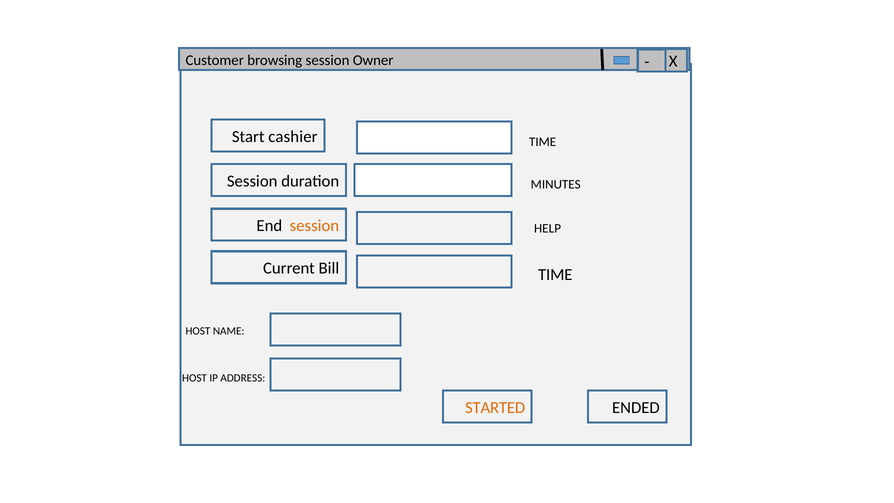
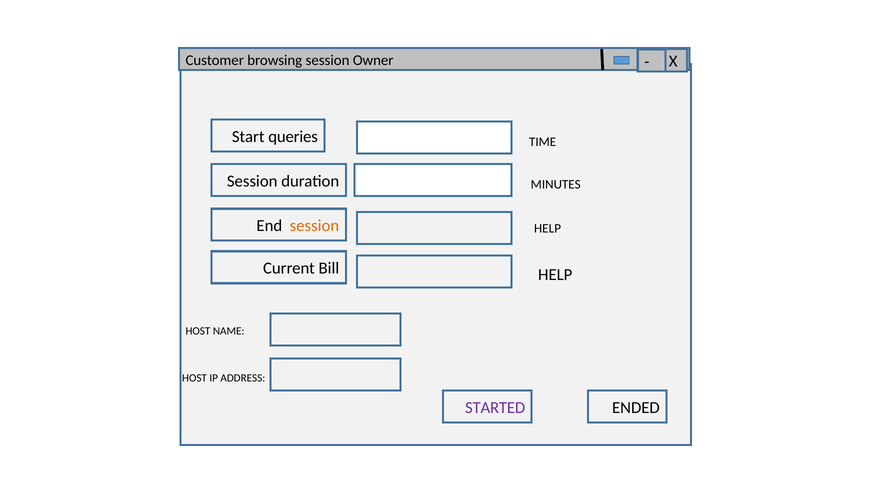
cashier: cashier -> queries
TIME at (555, 275): TIME -> HELP
STARTED colour: orange -> purple
